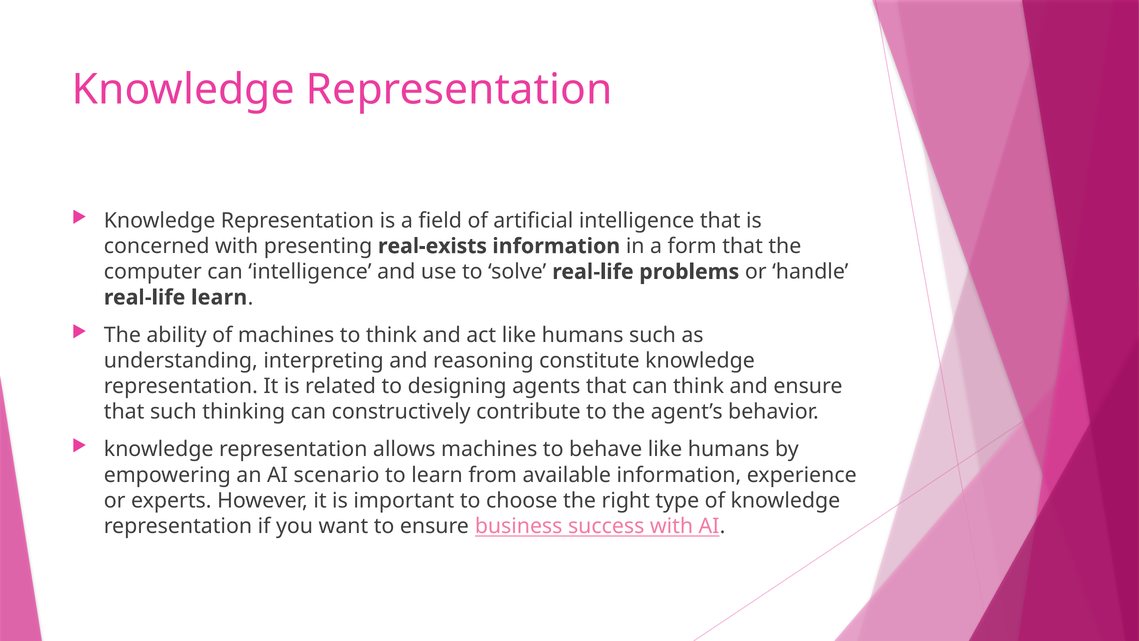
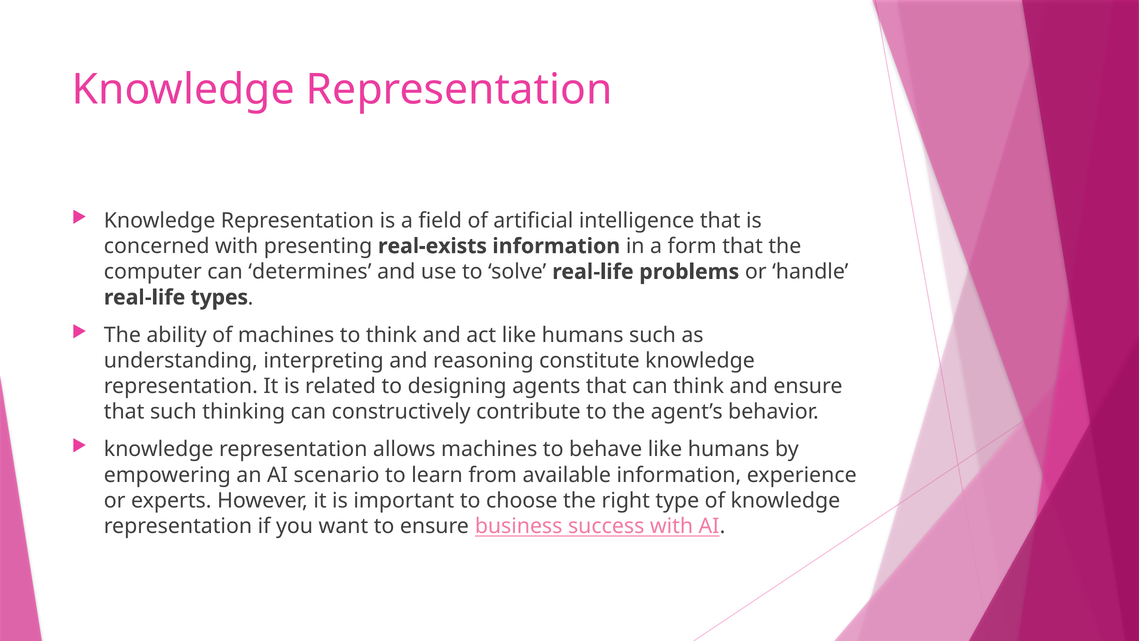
can intelligence: intelligence -> determines
real-life learn: learn -> types
